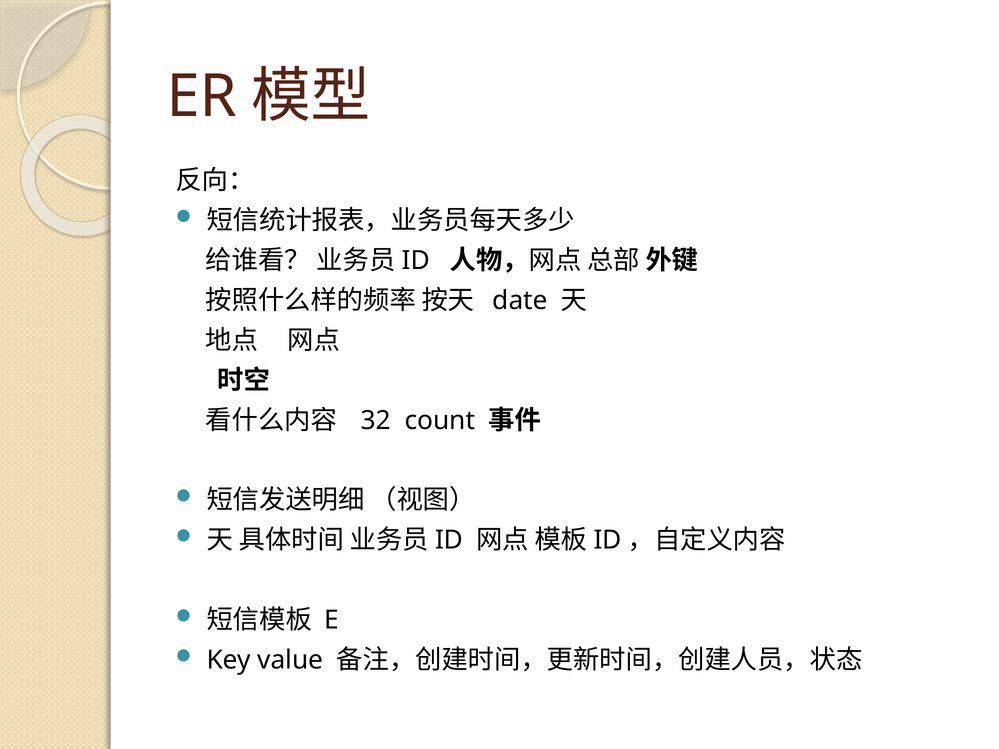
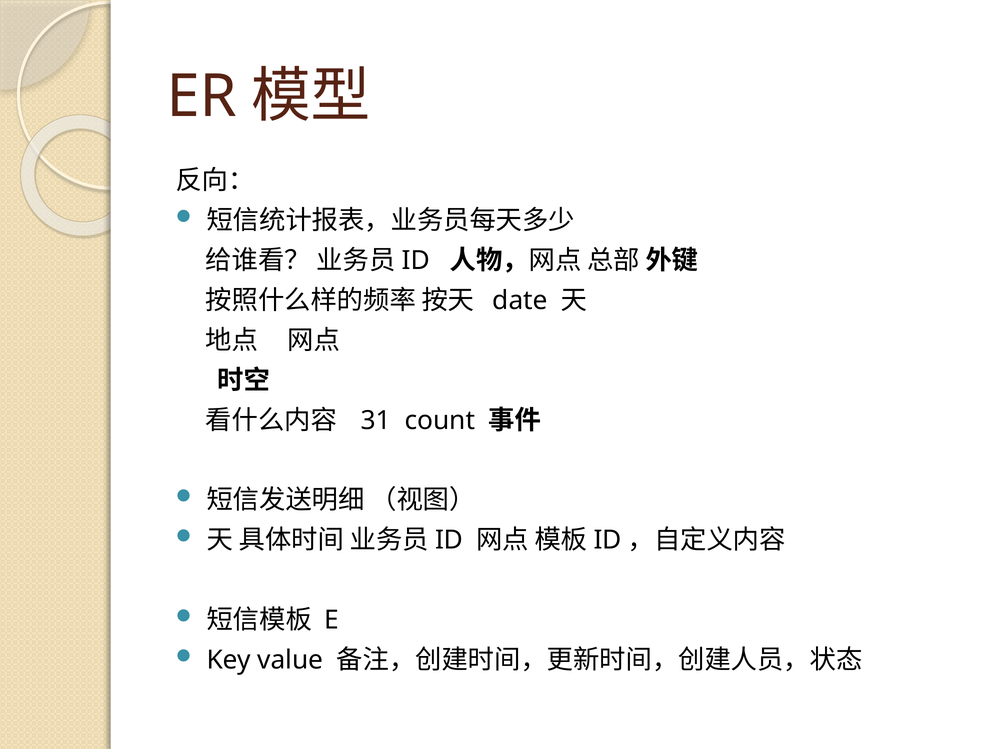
32: 32 -> 31
